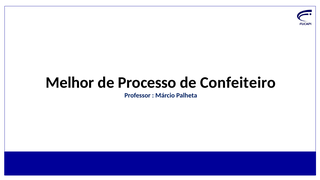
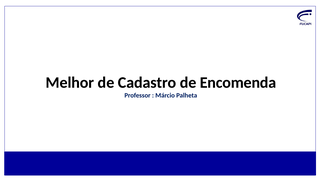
Processo: Processo -> Cadastro
Confeiteiro: Confeiteiro -> Encomenda
